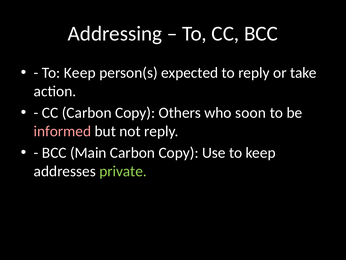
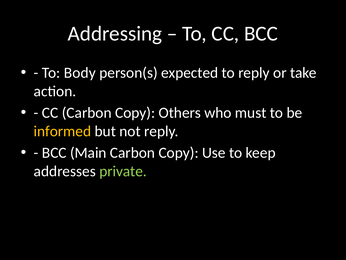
Keep at (80, 73): Keep -> Body
soon: soon -> must
informed colour: pink -> yellow
